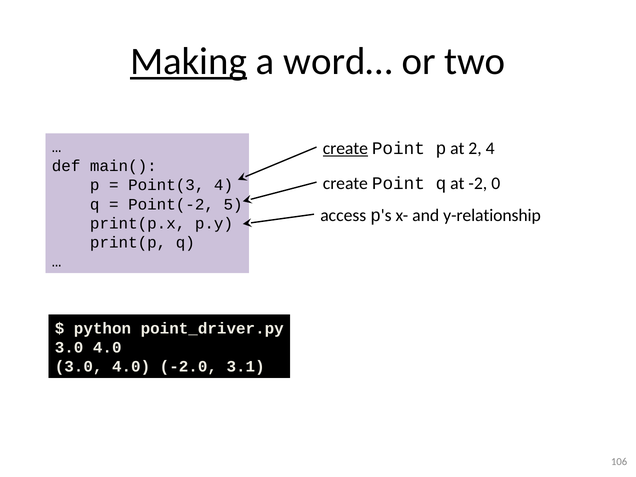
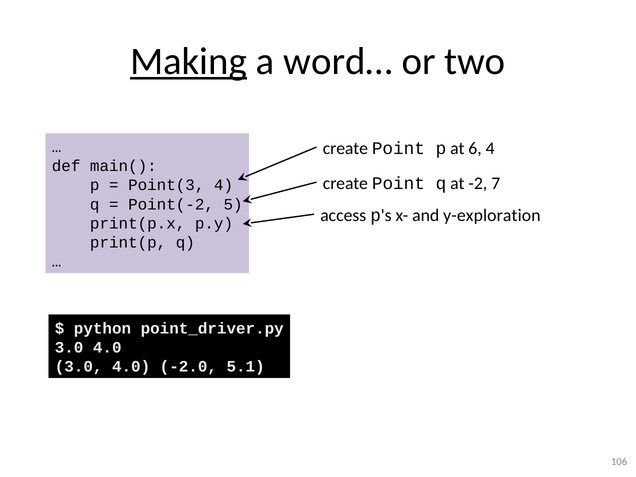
create at (345, 148) underline: present -> none
2: 2 -> 6
0: 0 -> 7
y-relationship: y-relationship -> y-exploration
3.1: 3.1 -> 5.1
